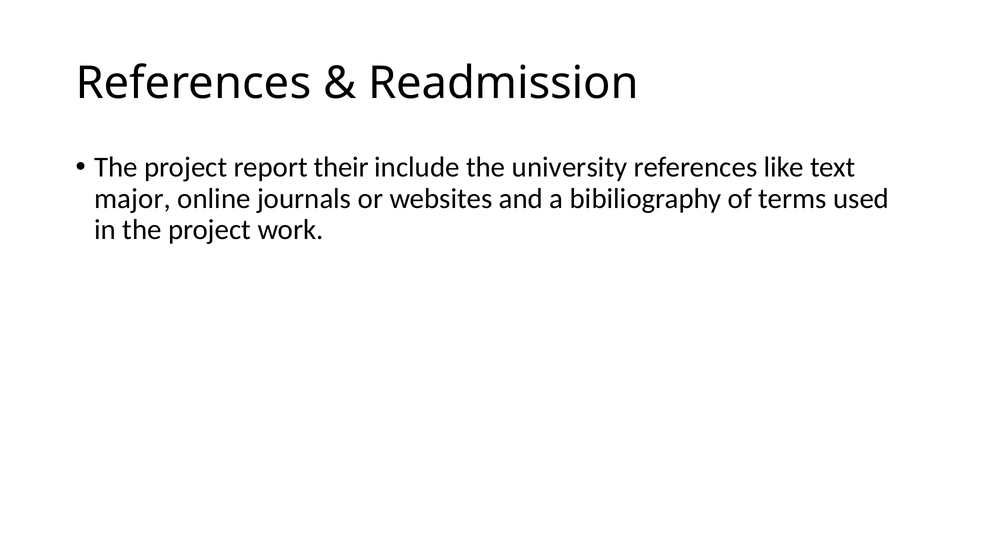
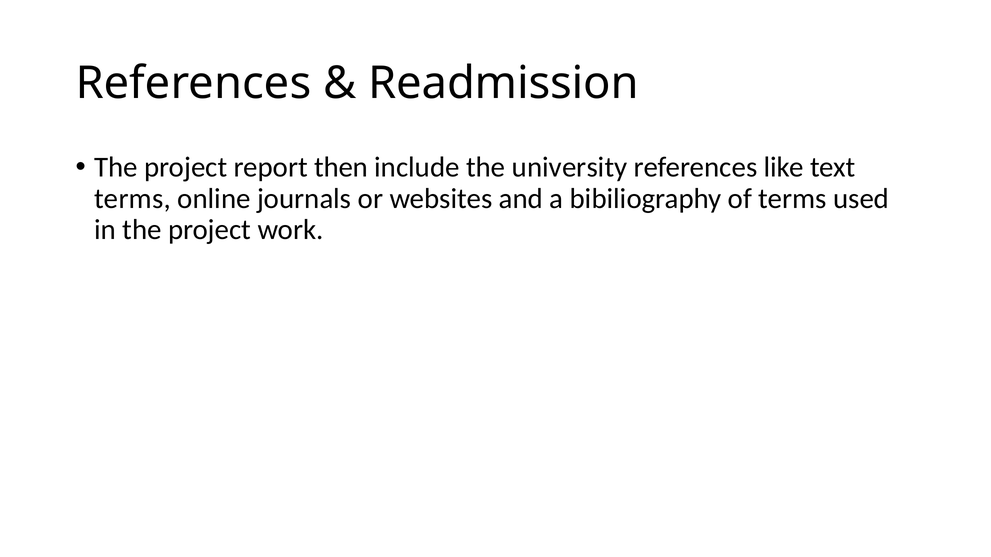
their: their -> then
major at (133, 199): major -> terms
